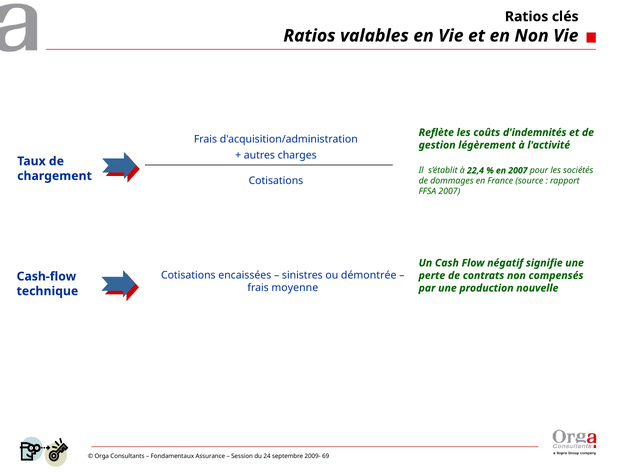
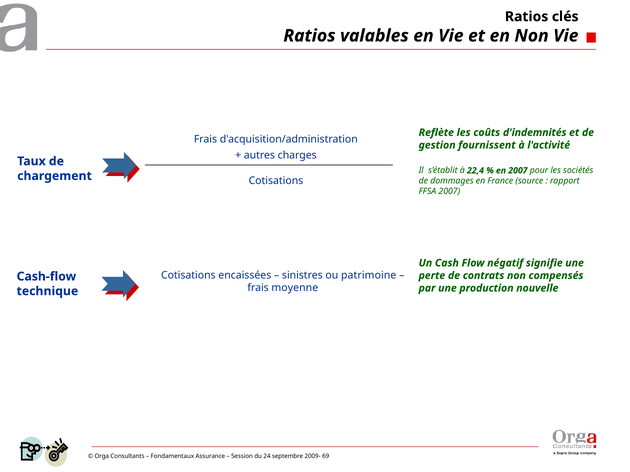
légèrement: légèrement -> fournissent
démontrée: démontrée -> patrimoine
